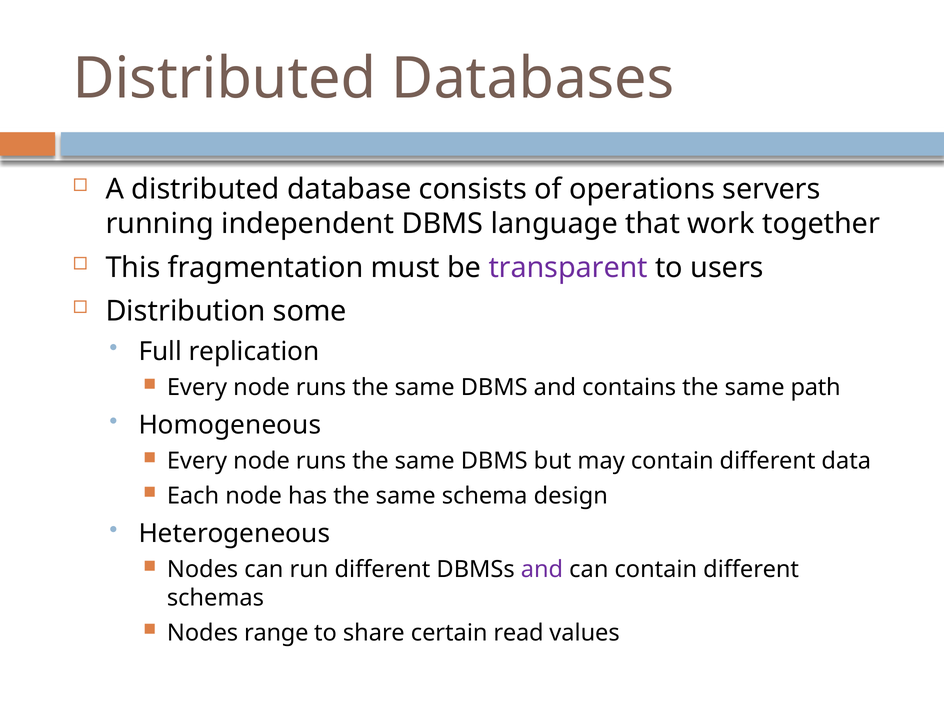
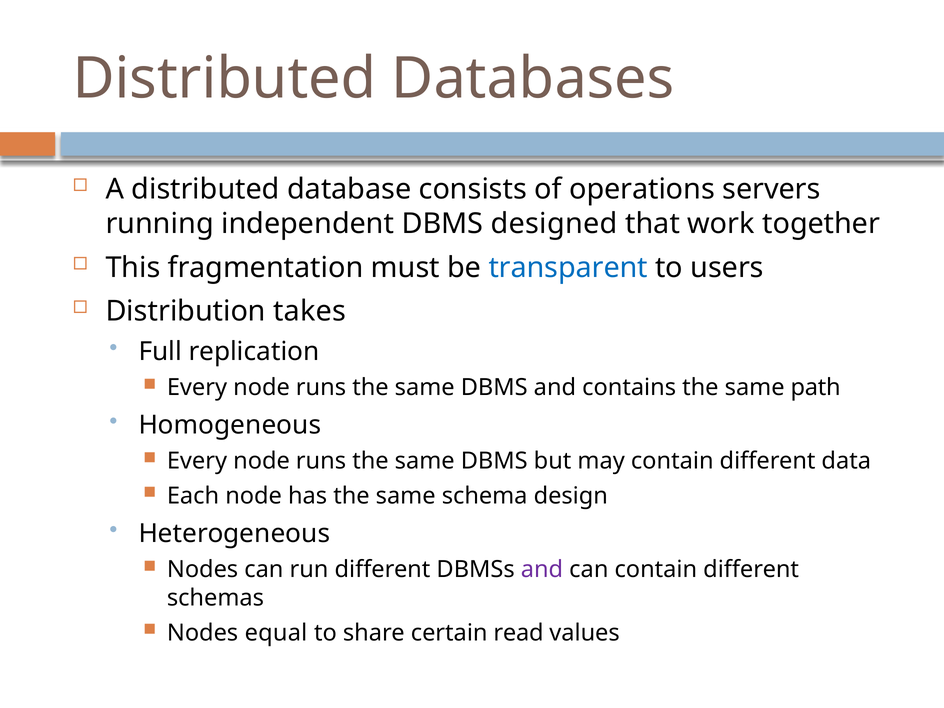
language: language -> designed
transparent colour: purple -> blue
some: some -> takes
range: range -> equal
